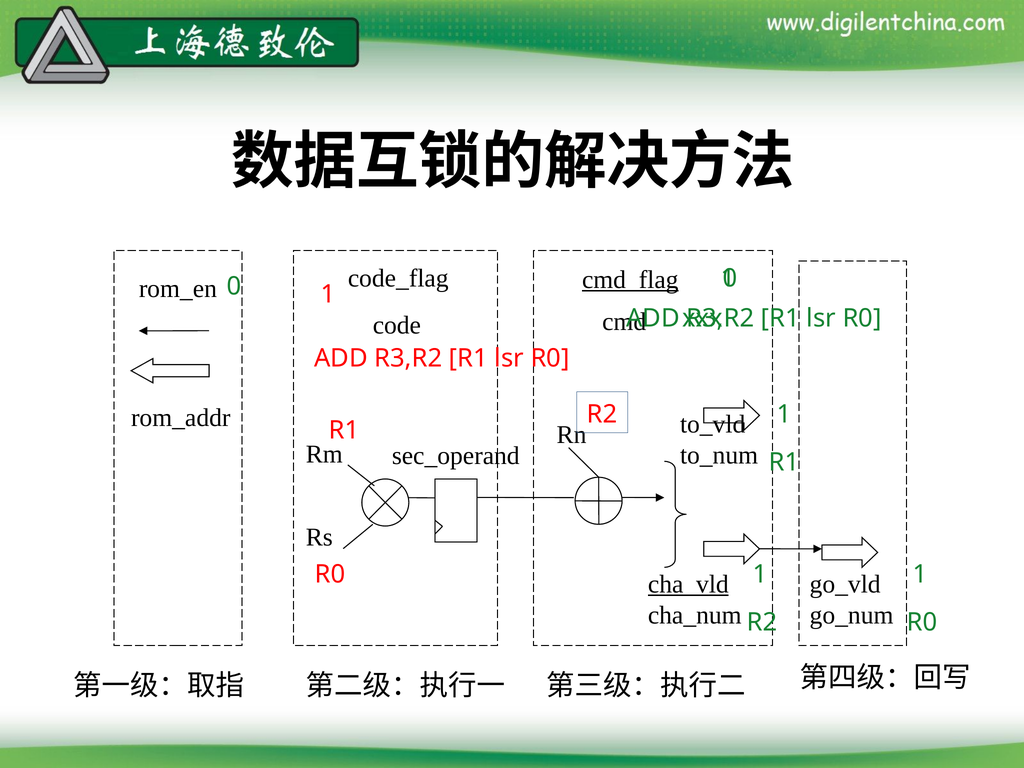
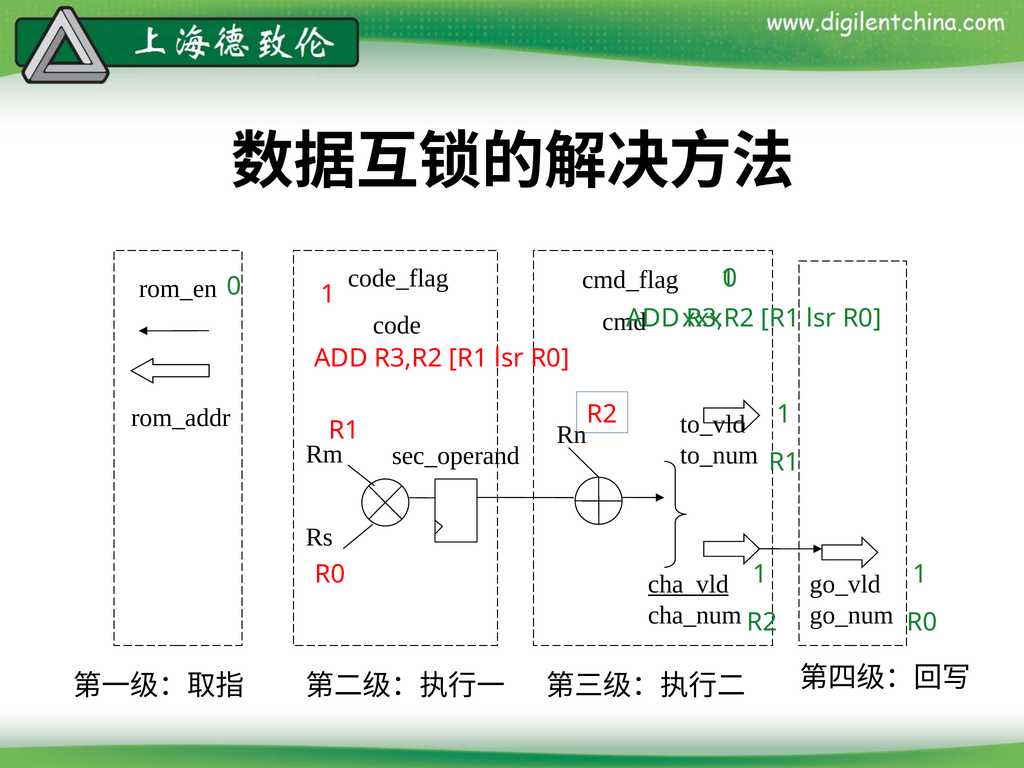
cmd_flag underline: present -> none
